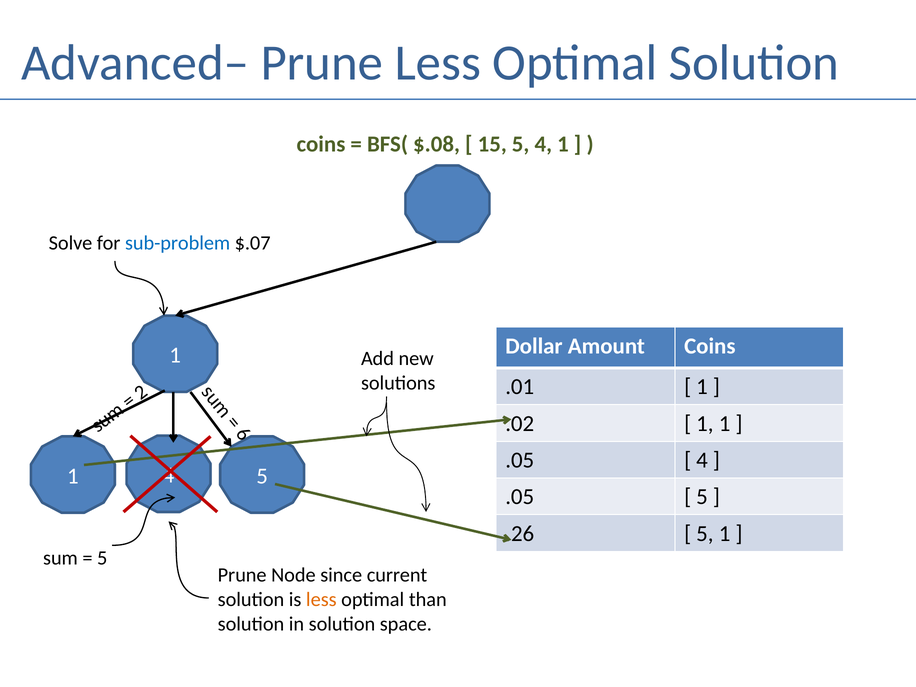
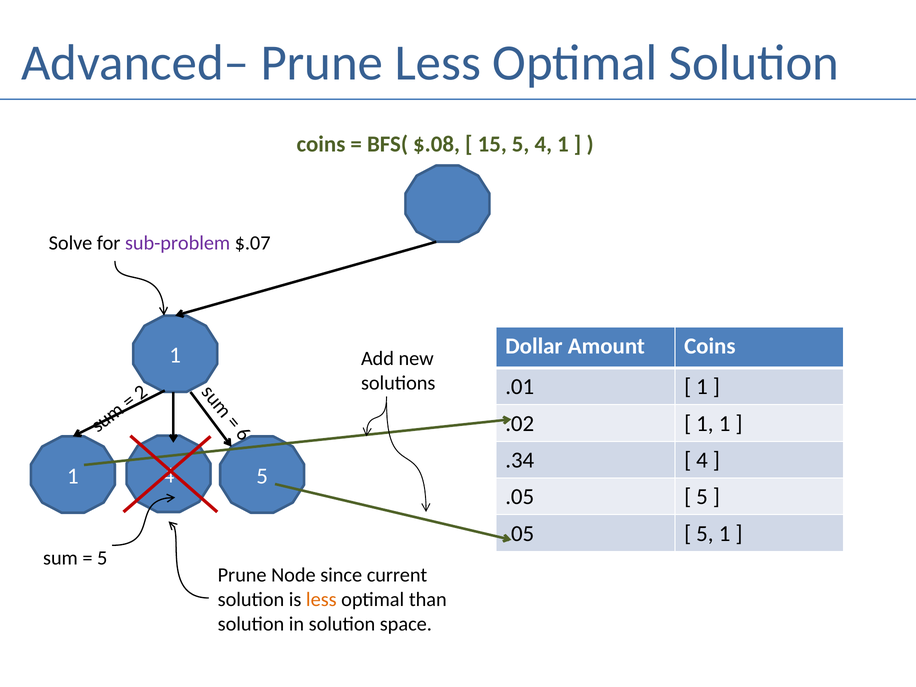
sub-problem colour: blue -> purple
.05 at (520, 460): .05 -> .34
.26 at (520, 533): .26 -> .05
